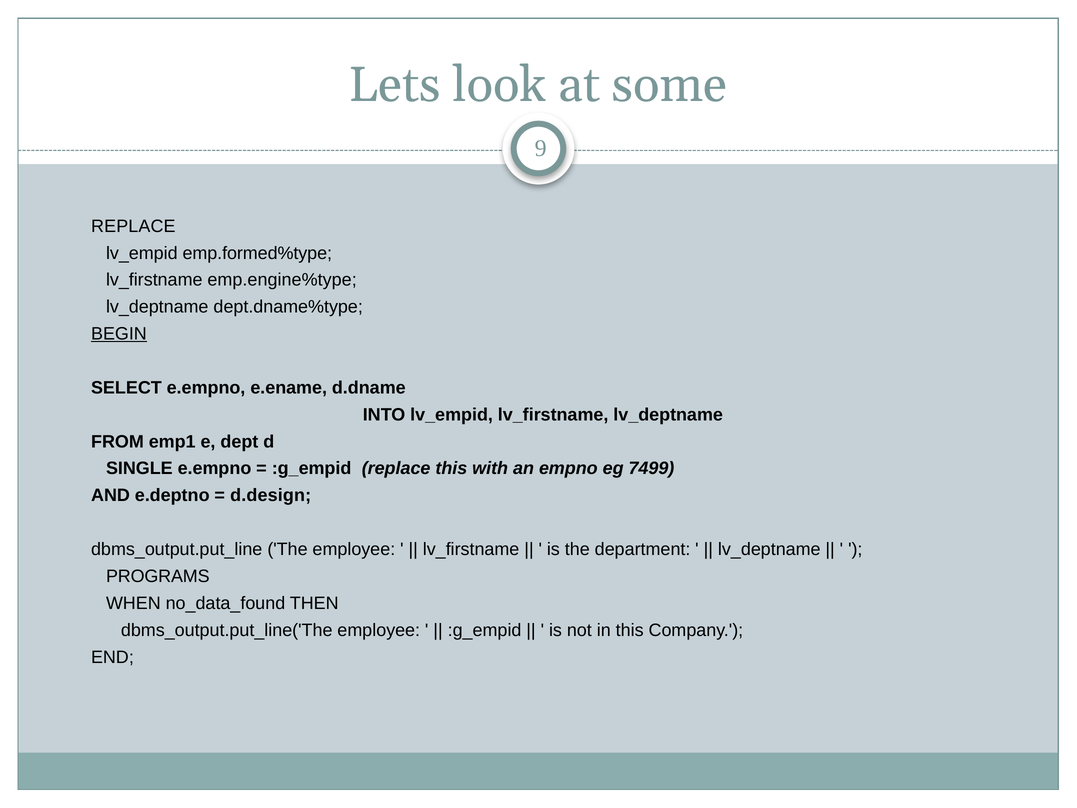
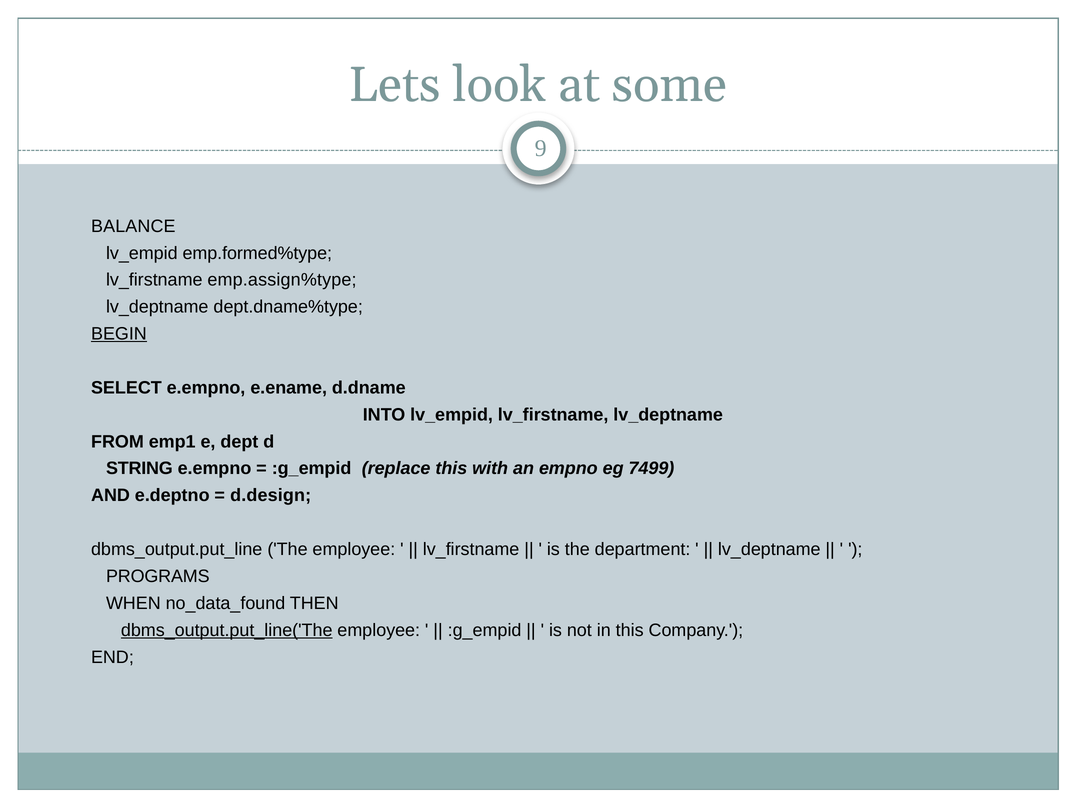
REPLACE at (133, 226): REPLACE -> BALANCE
emp.engine%type: emp.engine%type -> emp.assign%type
SINGLE: SINGLE -> STRING
dbms_output.put_line('The underline: none -> present
